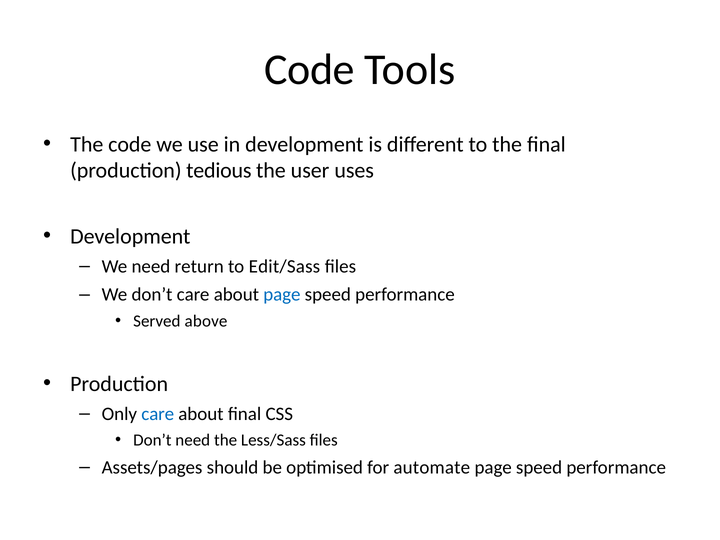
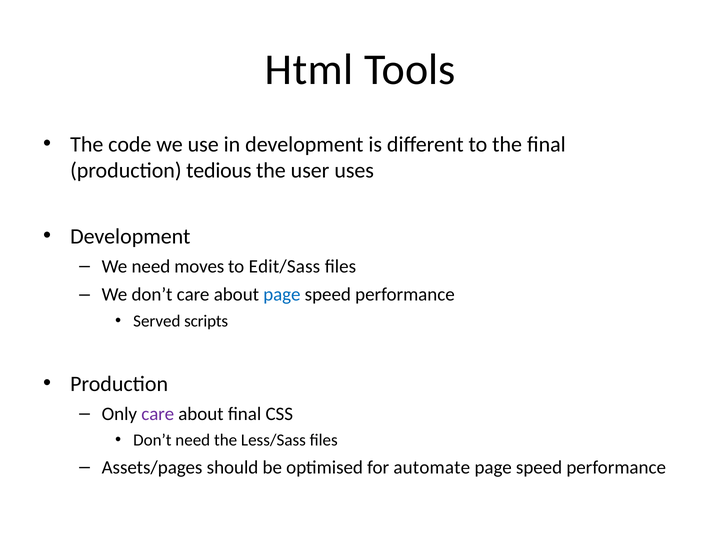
Code at (309, 70): Code -> Html
return: return -> moves
above: above -> scripts
care at (158, 414) colour: blue -> purple
